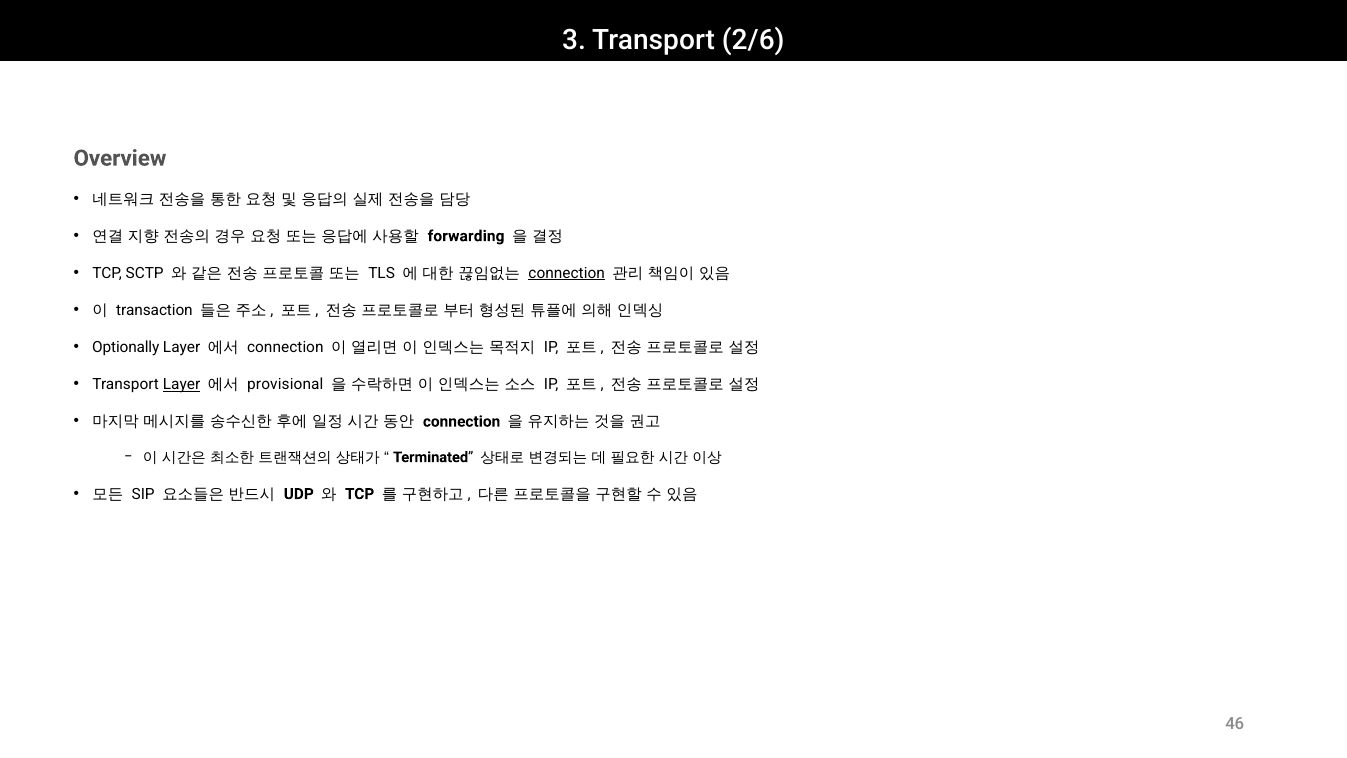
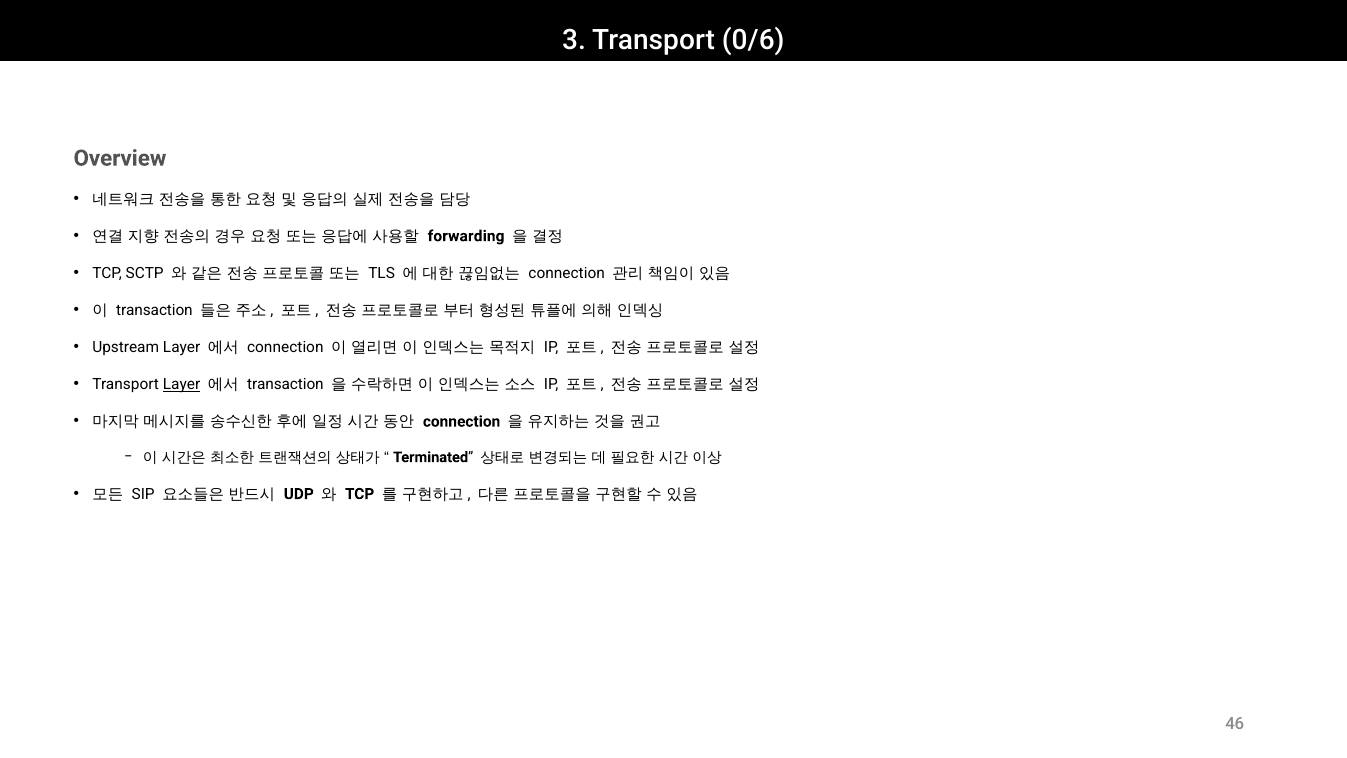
2/6: 2/6 -> 0/6
connection at (567, 273) underline: present -> none
Optionally: Optionally -> Upstream
provisional at (285, 384): provisional -> transaction
